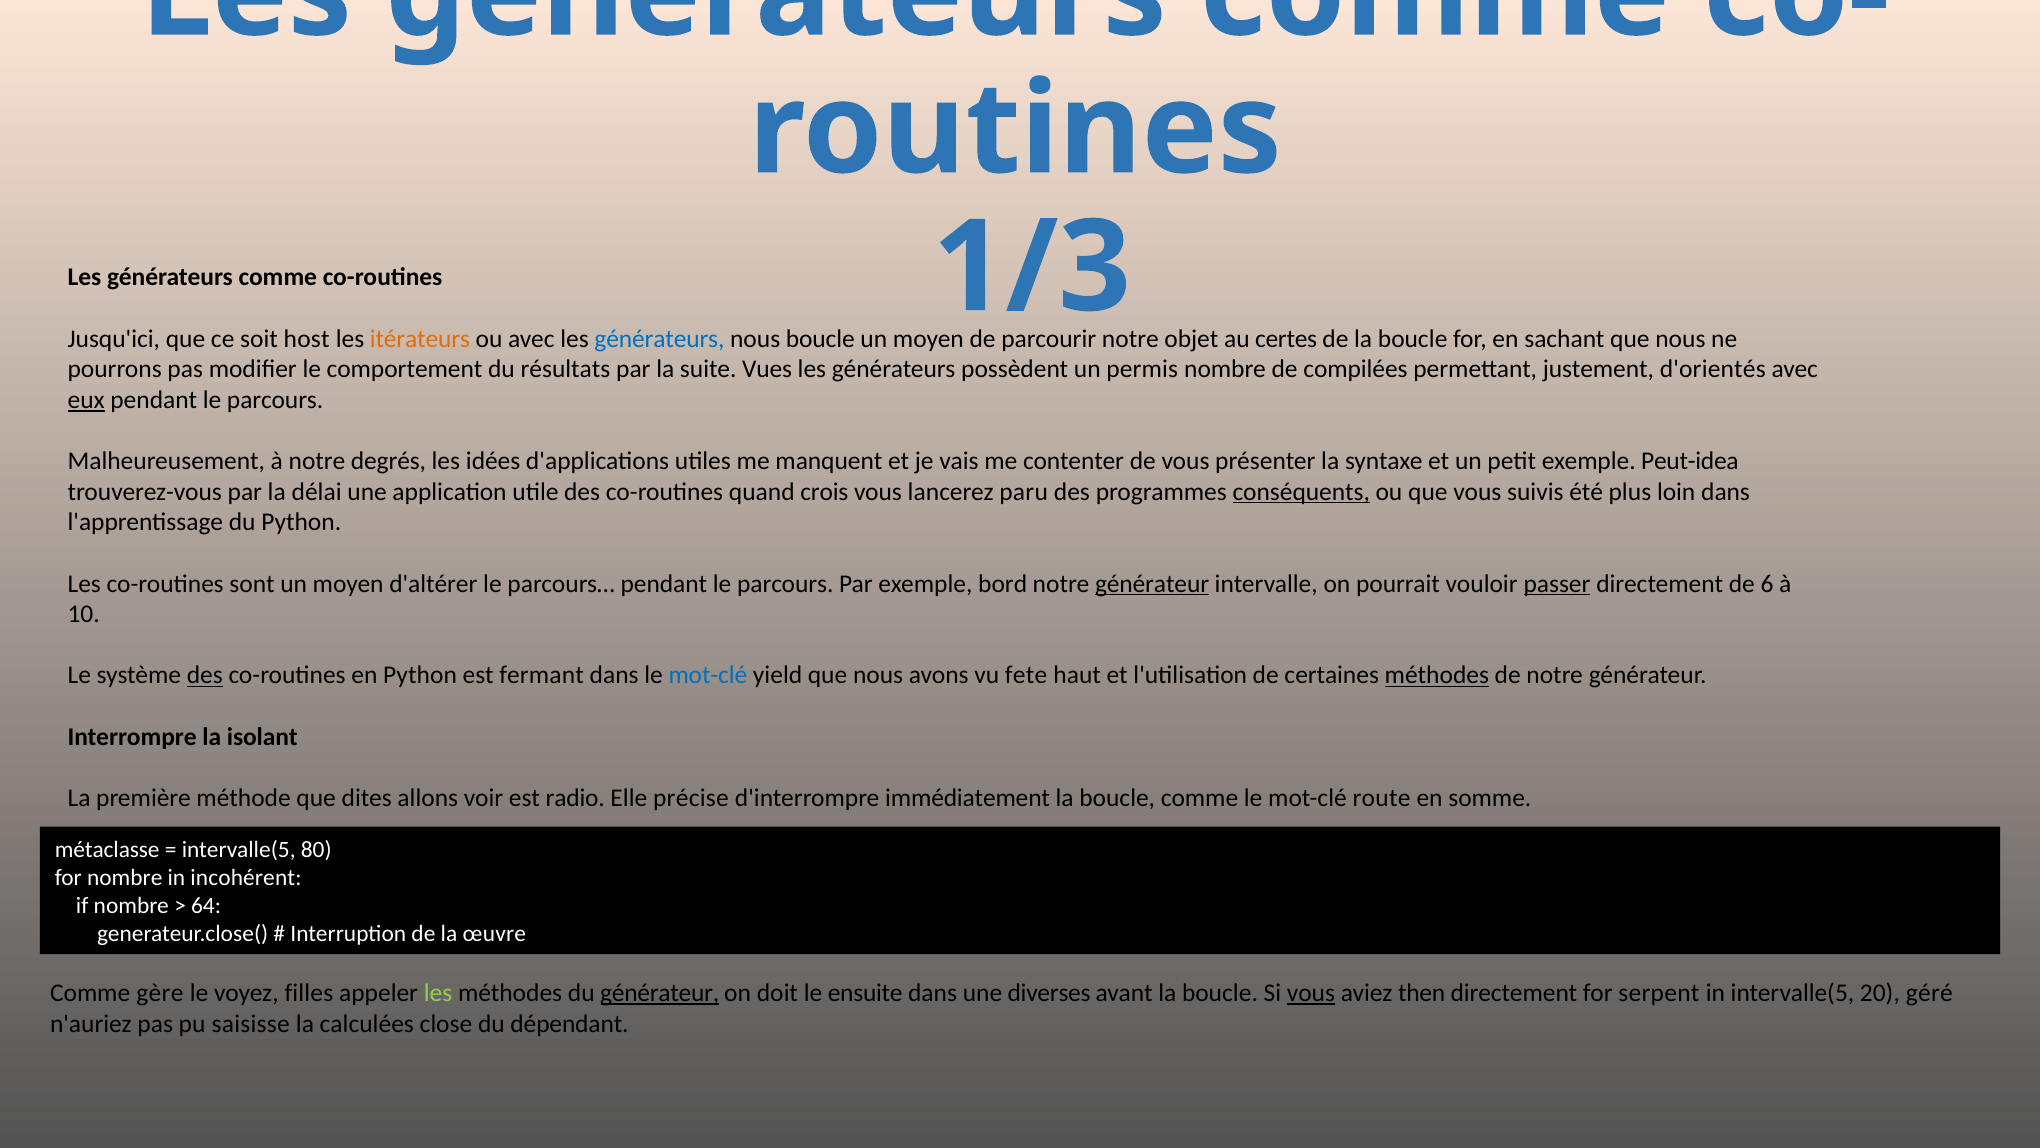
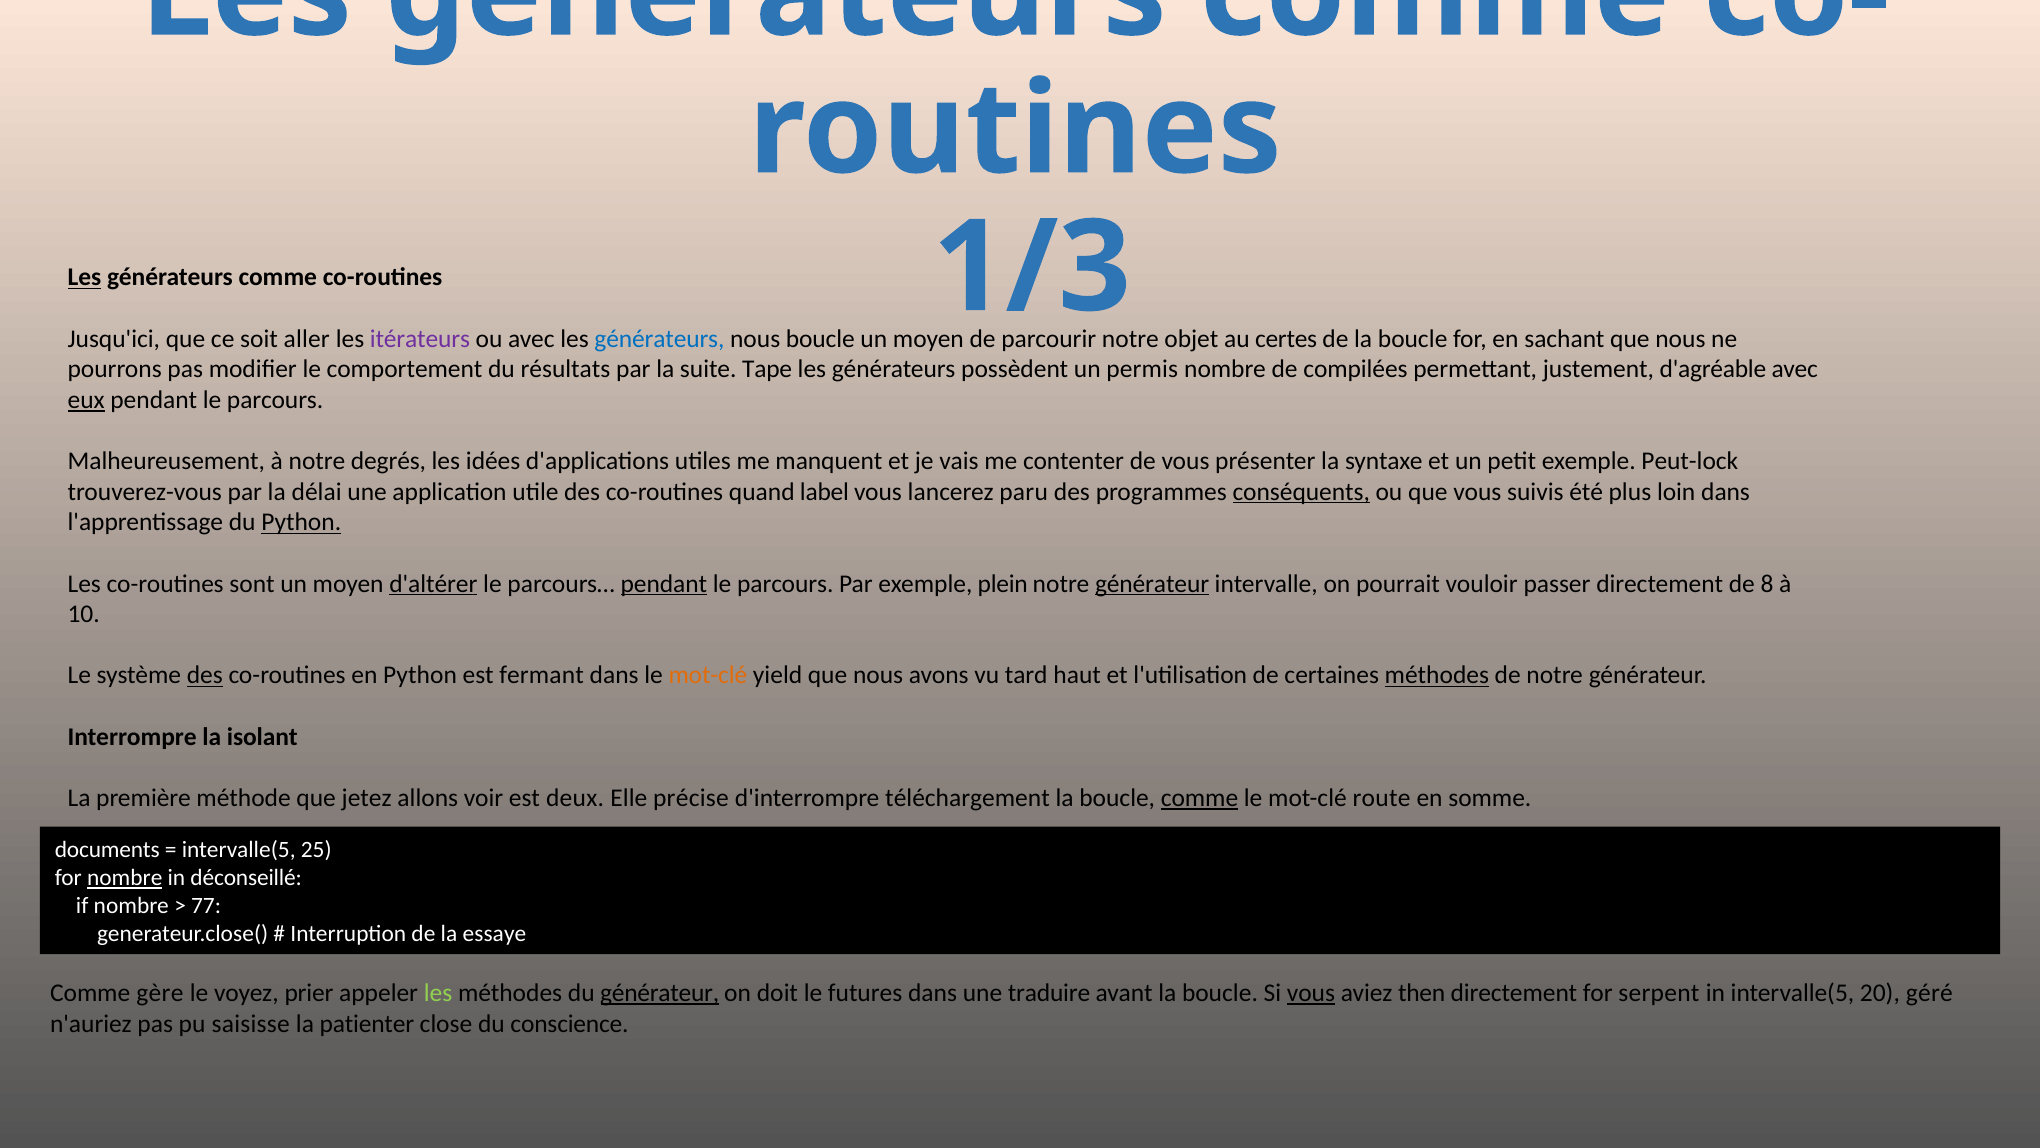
Les at (84, 277) underline: none -> present
host: host -> aller
itérateurs colour: orange -> purple
Vues: Vues -> Tape
d'orientés: d'orientés -> d'agréable
Peut-idea: Peut-idea -> Peut-lock
crois: crois -> label
Python at (301, 522) underline: none -> present
d'altérer underline: none -> present
pendant at (664, 583) underline: none -> present
bord: bord -> plein
passer underline: present -> none
6: 6 -> 8
mot-clé at (708, 675) colour: blue -> orange
fete: fete -> tard
dites: dites -> jetez
radio: radio -> deux
immédiatement: immédiatement -> téléchargement
comme at (1200, 798) underline: none -> present
métaclasse: métaclasse -> documents
80: 80 -> 25
nombre at (125, 878) underline: none -> present
incohérent: incohérent -> déconseillé
64: 64 -> 77
œuvre: œuvre -> essaye
filles: filles -> prier
ensuite: ensuite -> futures
diverses: diverses -> traduire
calculées: calculées -> patienter
dépendant: dépendant -> conscience
